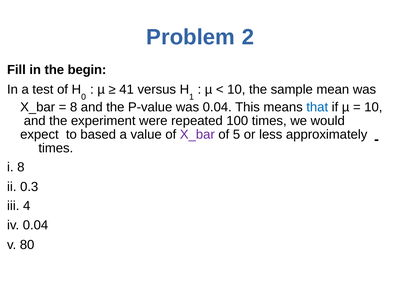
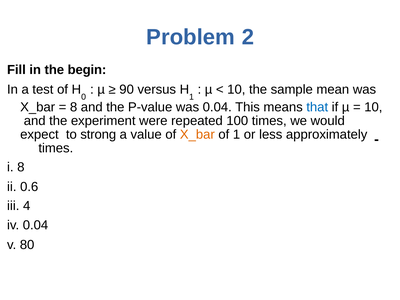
41: 41 -> 90
based: based -> strong
X_bar at (197, 134) colour: purple -> orange
of 5: 5 -> 1
0.3: 0.3 -> 0.6
